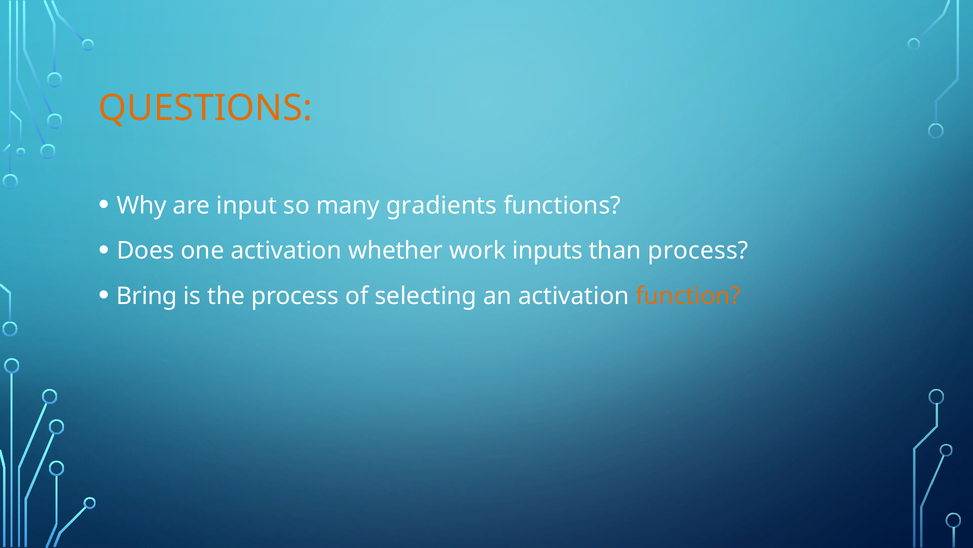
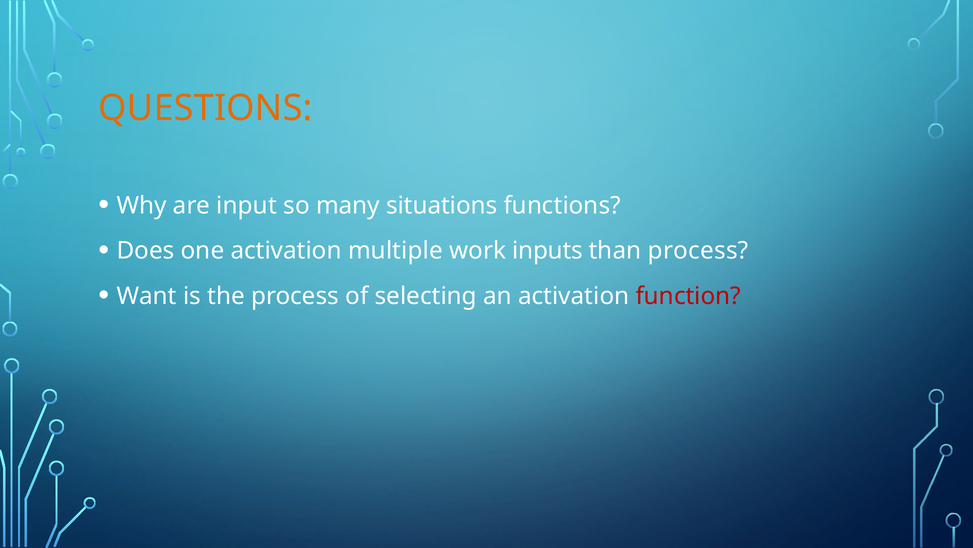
gradients: gradients -> situations
whether: whether -> multiple
Bring: Bring -> Want
function colour: orange -> red
